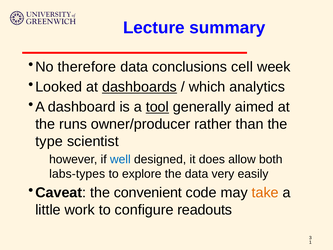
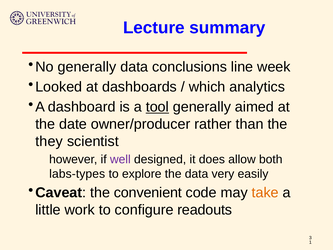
No therefore: therefore -> generally
cell: cell -> line
dashboards underline: present -> none
runs: runs -> date
type: type -> they
well colour: blue -> purple
